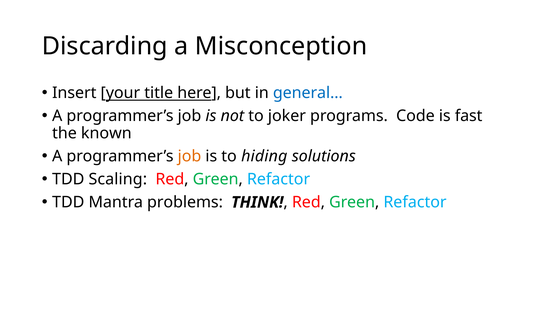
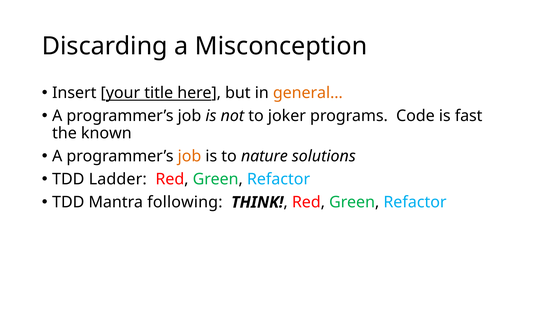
general… colour: blue -> orange
hiding: hiding -> nature
Scaling: Scaling -> Ladder
problems: problems -> following
